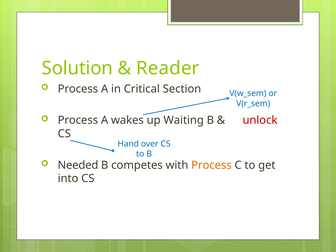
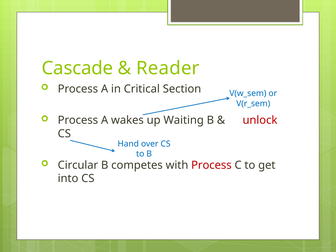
Solution: Solution -> Cascade
Needed: Needed -> Circular
Process at (211, 165) colour: orange -> red
